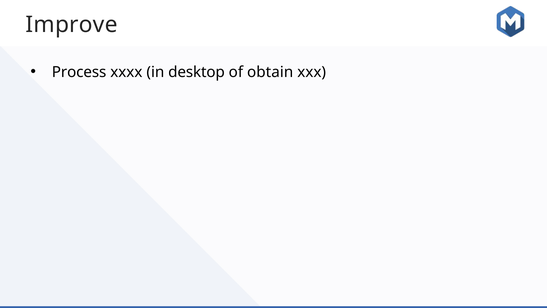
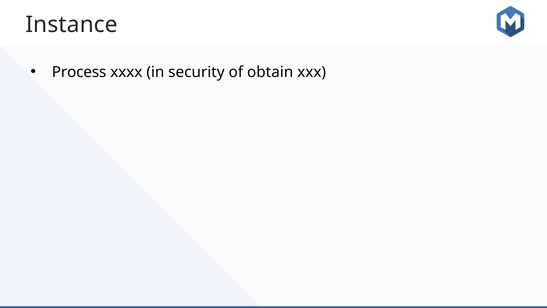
Improve: Improve -> Instance
desktop: desktop -> security
